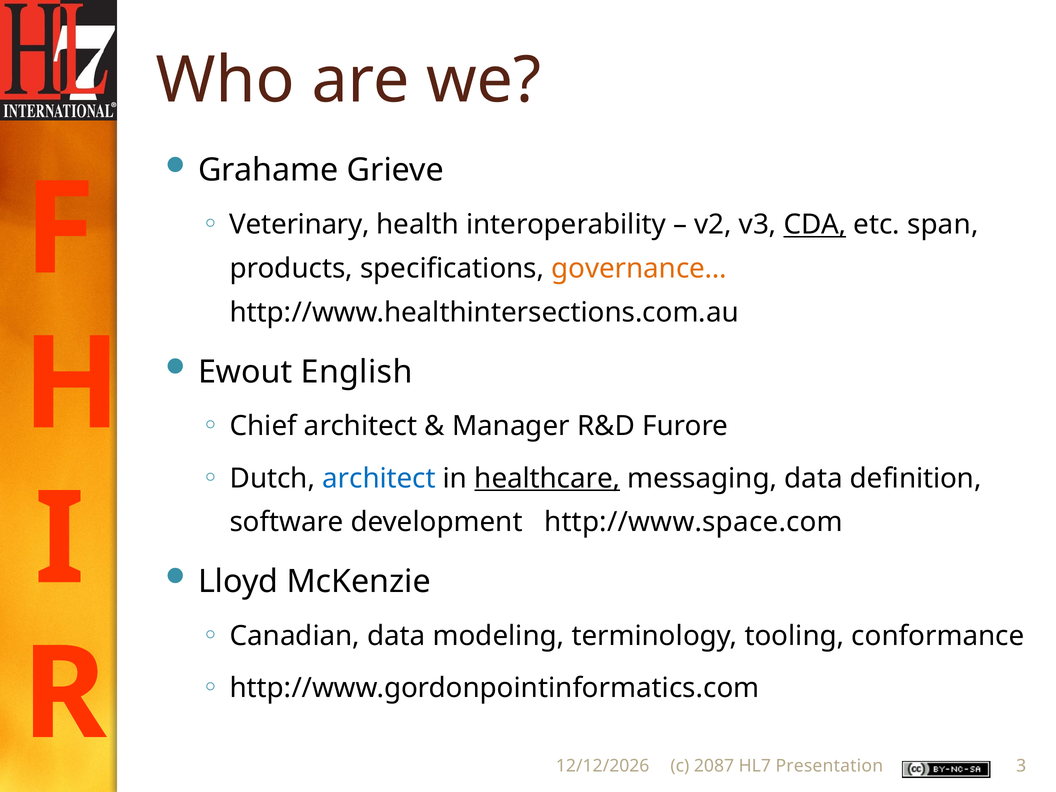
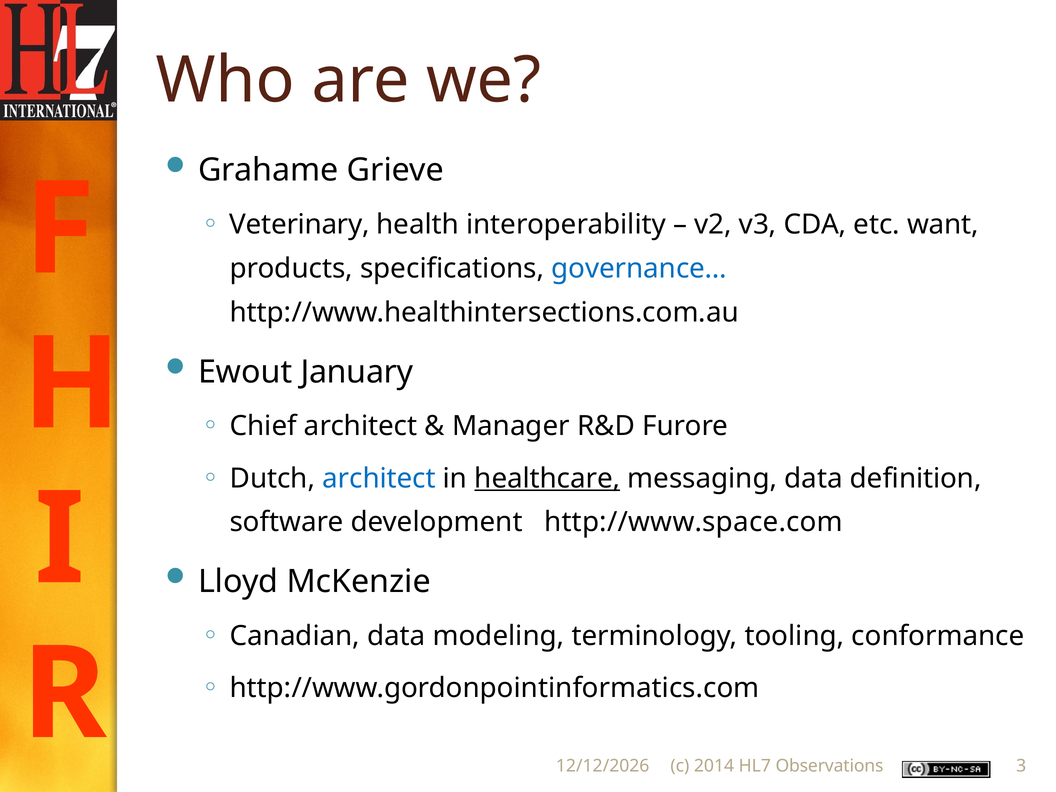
CDA underline: present -> none
span: span -> want
governance… colour: orange -> blue
English: English -> January
2087: 2087 -> 2014
Presentation: Presentation -> Observations
